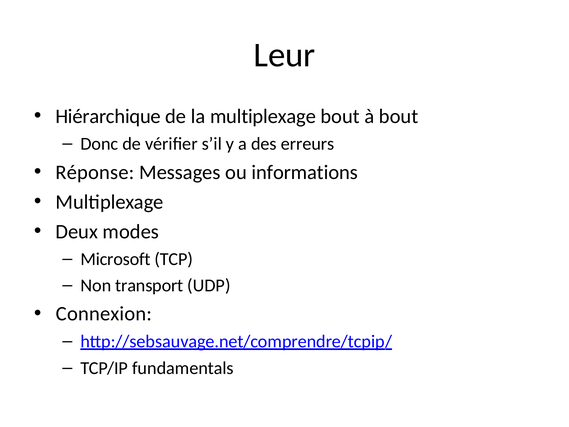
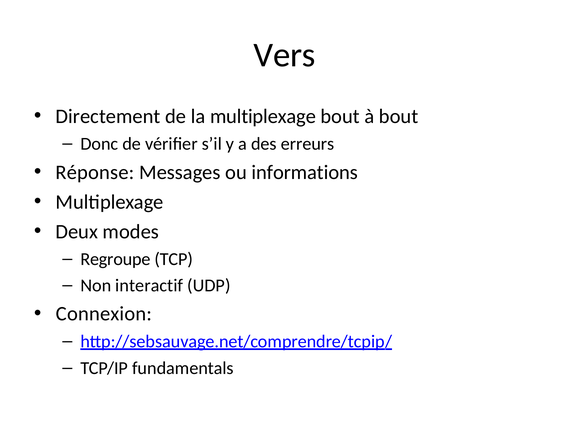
Leur: Leur -> Vers
Hiérarchique: Hiérarchique -> Directement
Microsoft: Microsoft -> Regroupe
transport: transport -> interactif
